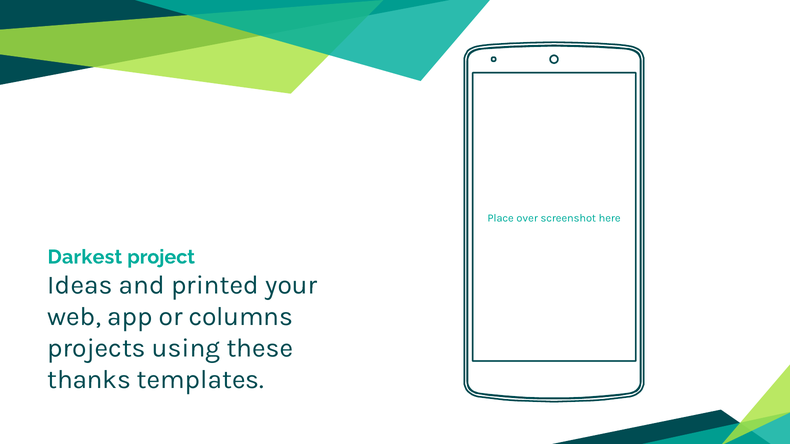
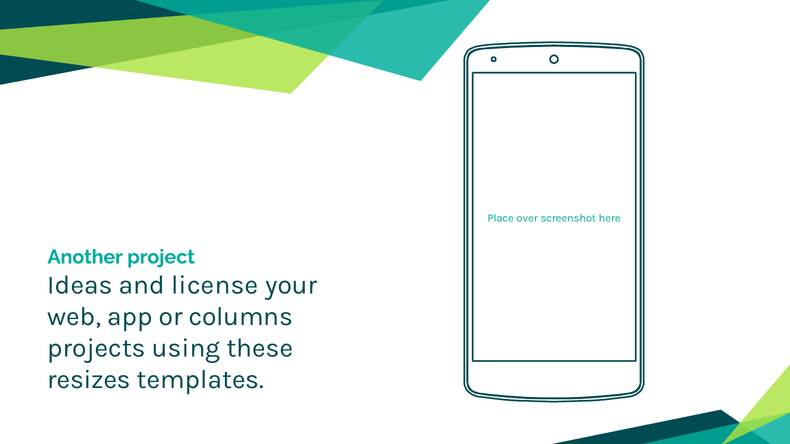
Darkest: Darkest -> Another
printed: printed -> license
thanks: thanks -> resizes
